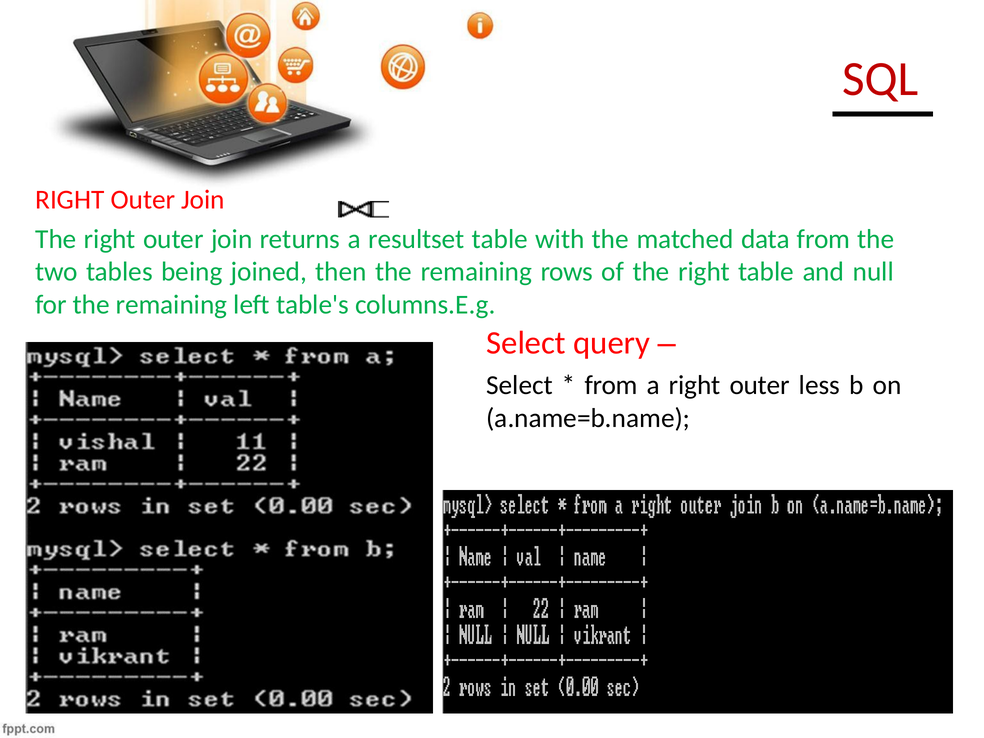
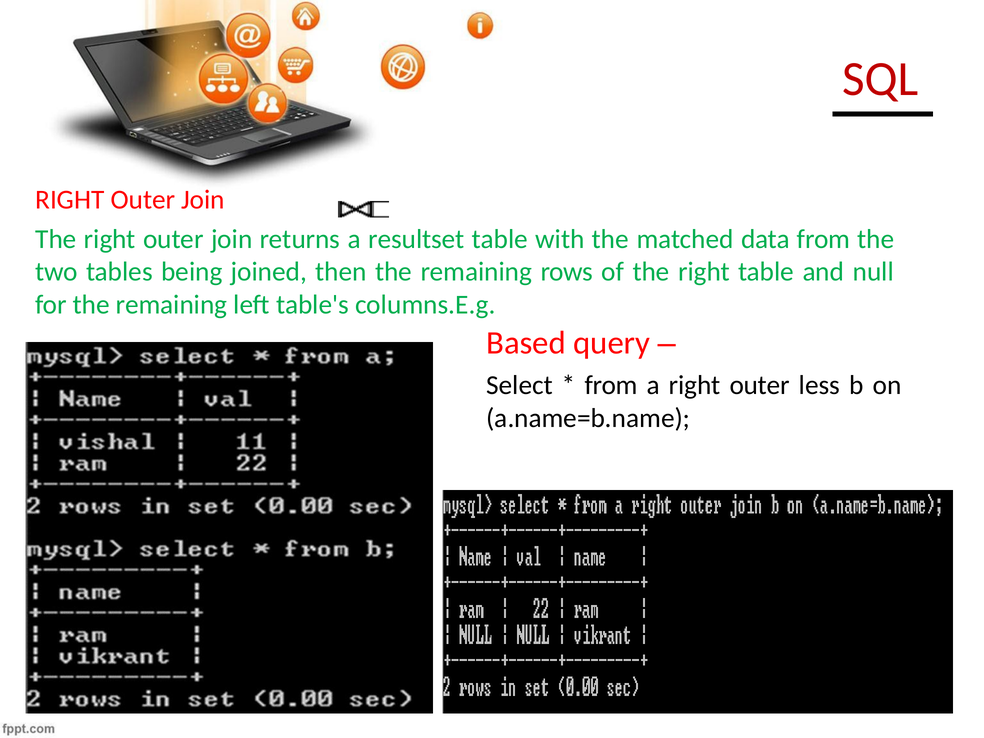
Select at (526, 343): Select -> Based
